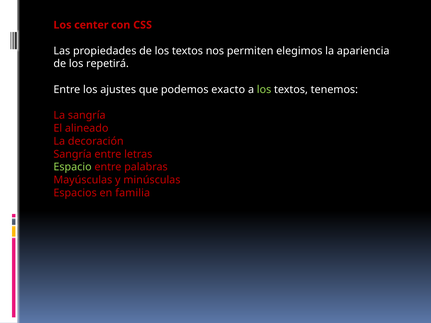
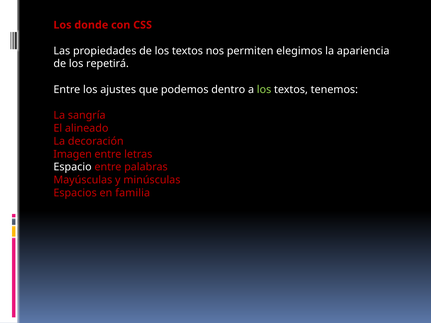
center: center -> donde
exacto: exacto -> dentro
Sangría at (73, 154): Sangría -> Imagen
Espacio colour: light green -> white
